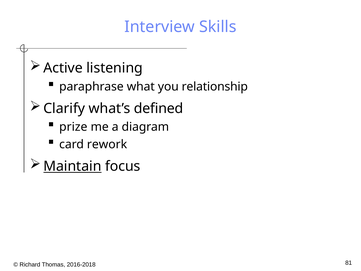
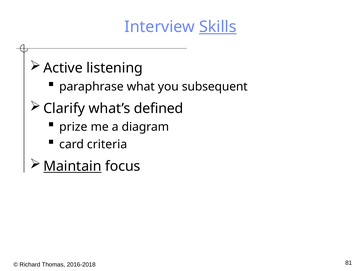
Skills underline: none -> present
relationship: relationship -> subsequent
rework: rework -> criteria
